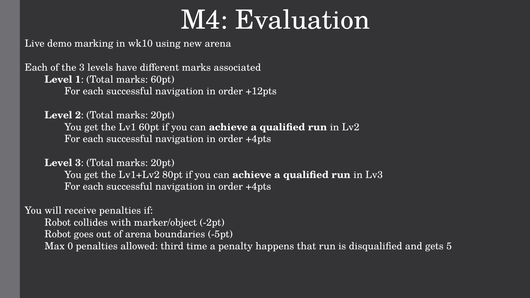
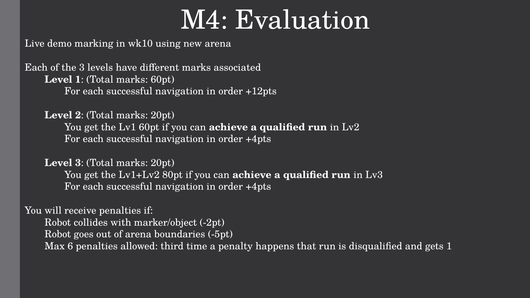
0: 0 -> 6
gets 5: 5 -> 1
